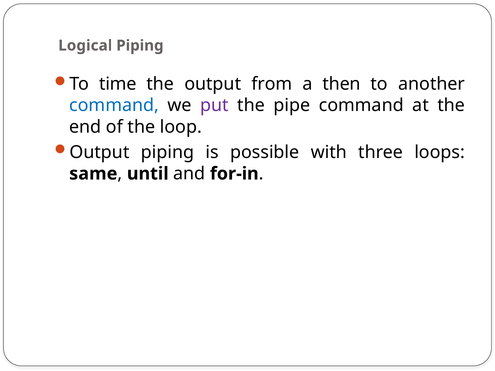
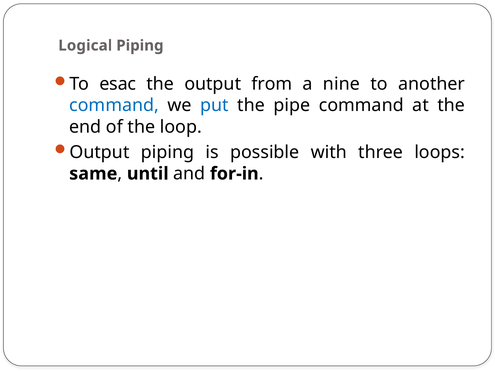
time: time -> esac
then: then -> nine
put colour: purple -> blue
